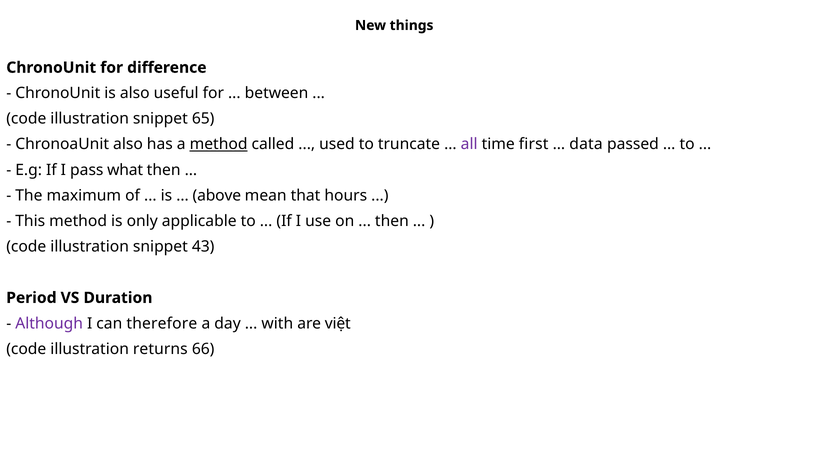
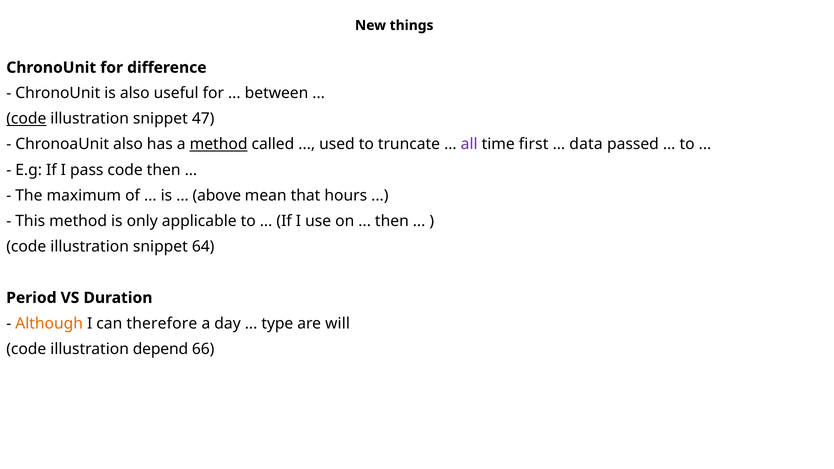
code at (26, 119) underline: none -> present
65: 65 -> 47
pass what: what -> code
43: 43 -> 64
Although colour: purple -> orange
with: with -> type
việt: việt -> will
returns: returns -> depend
